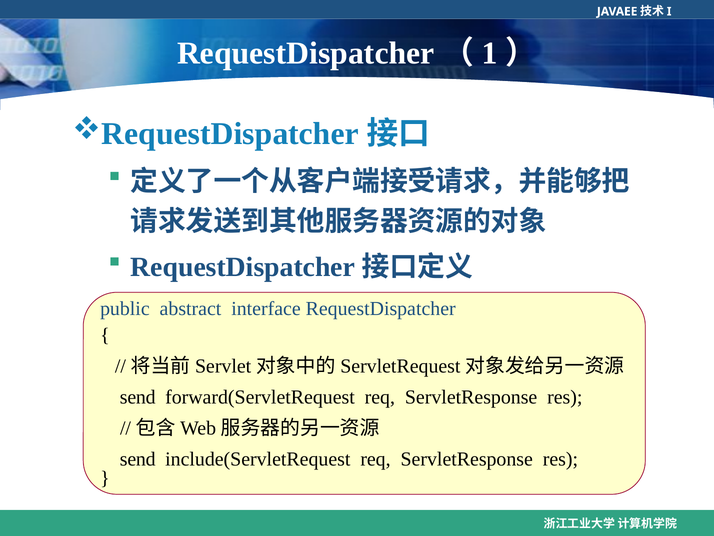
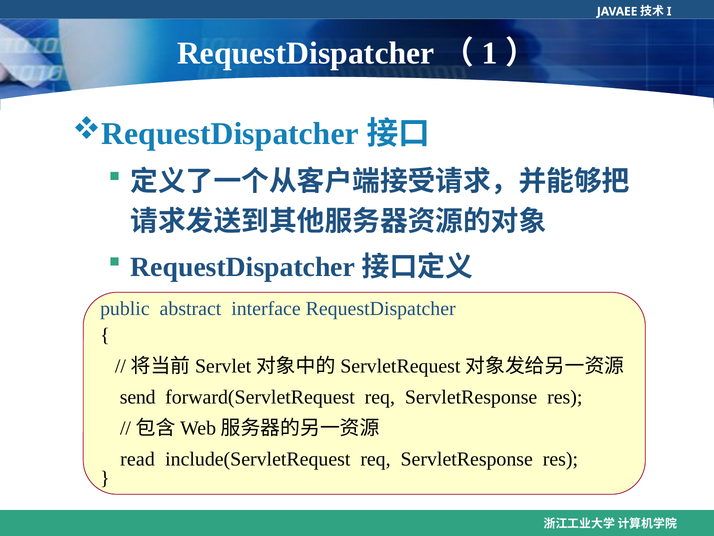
send at (138, 459): send -> read
